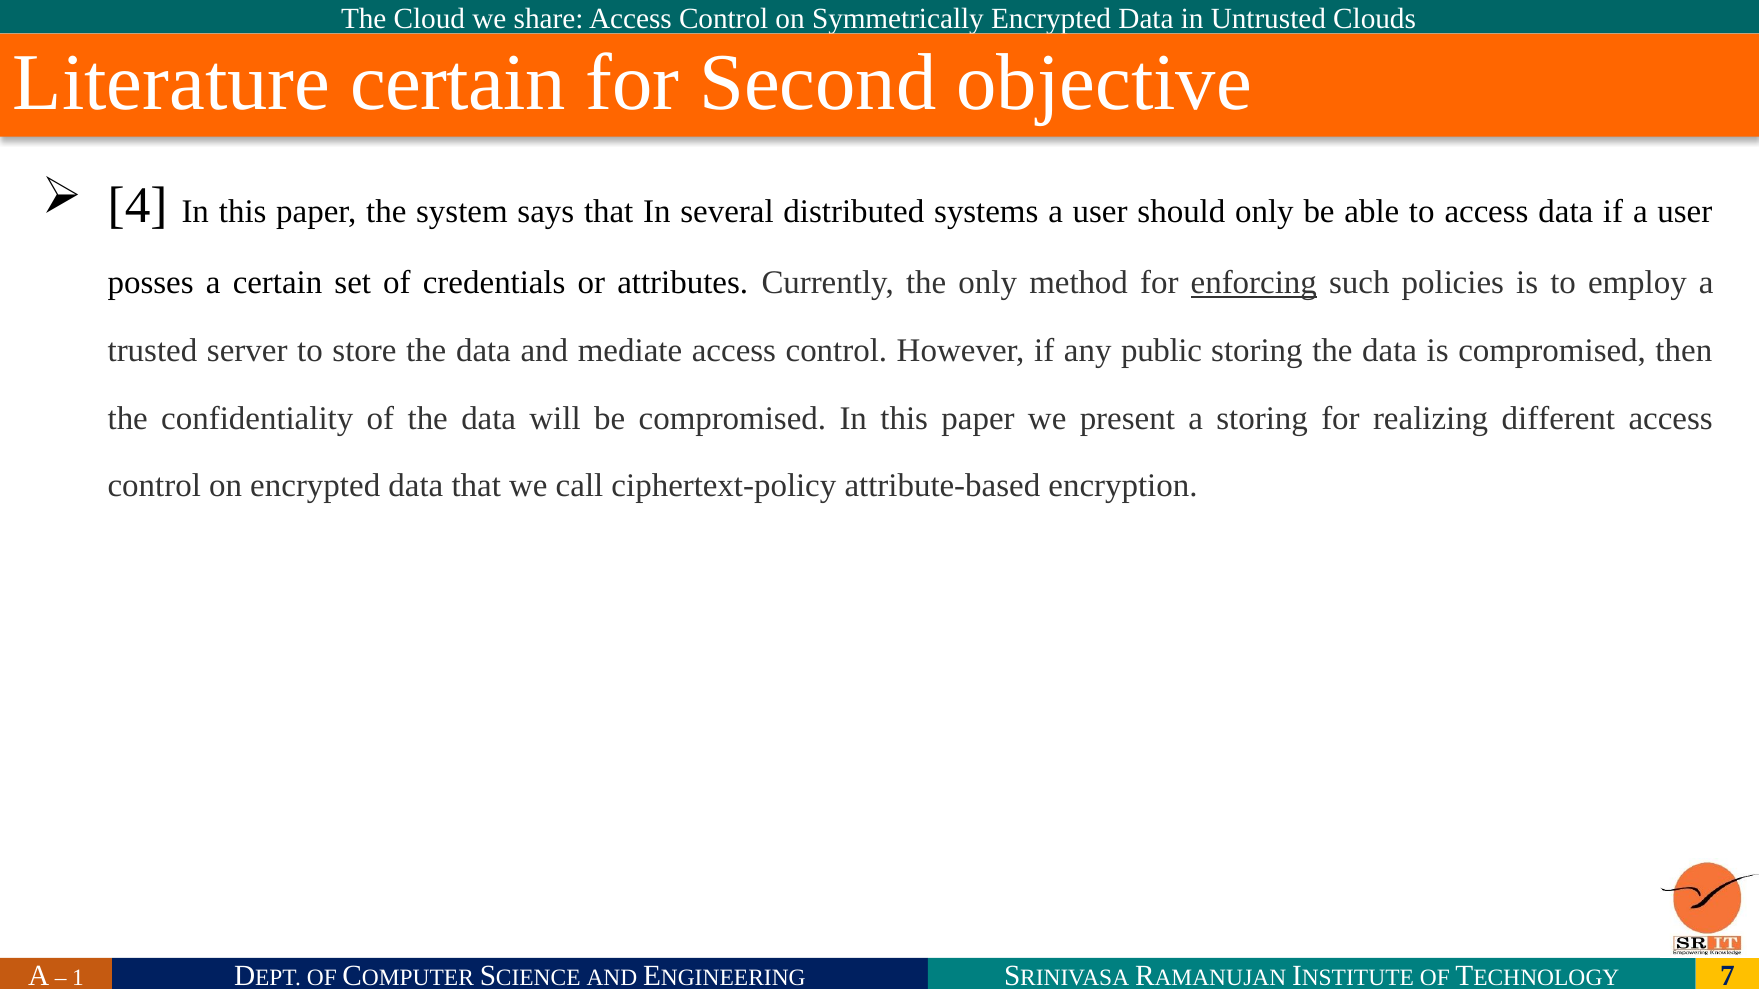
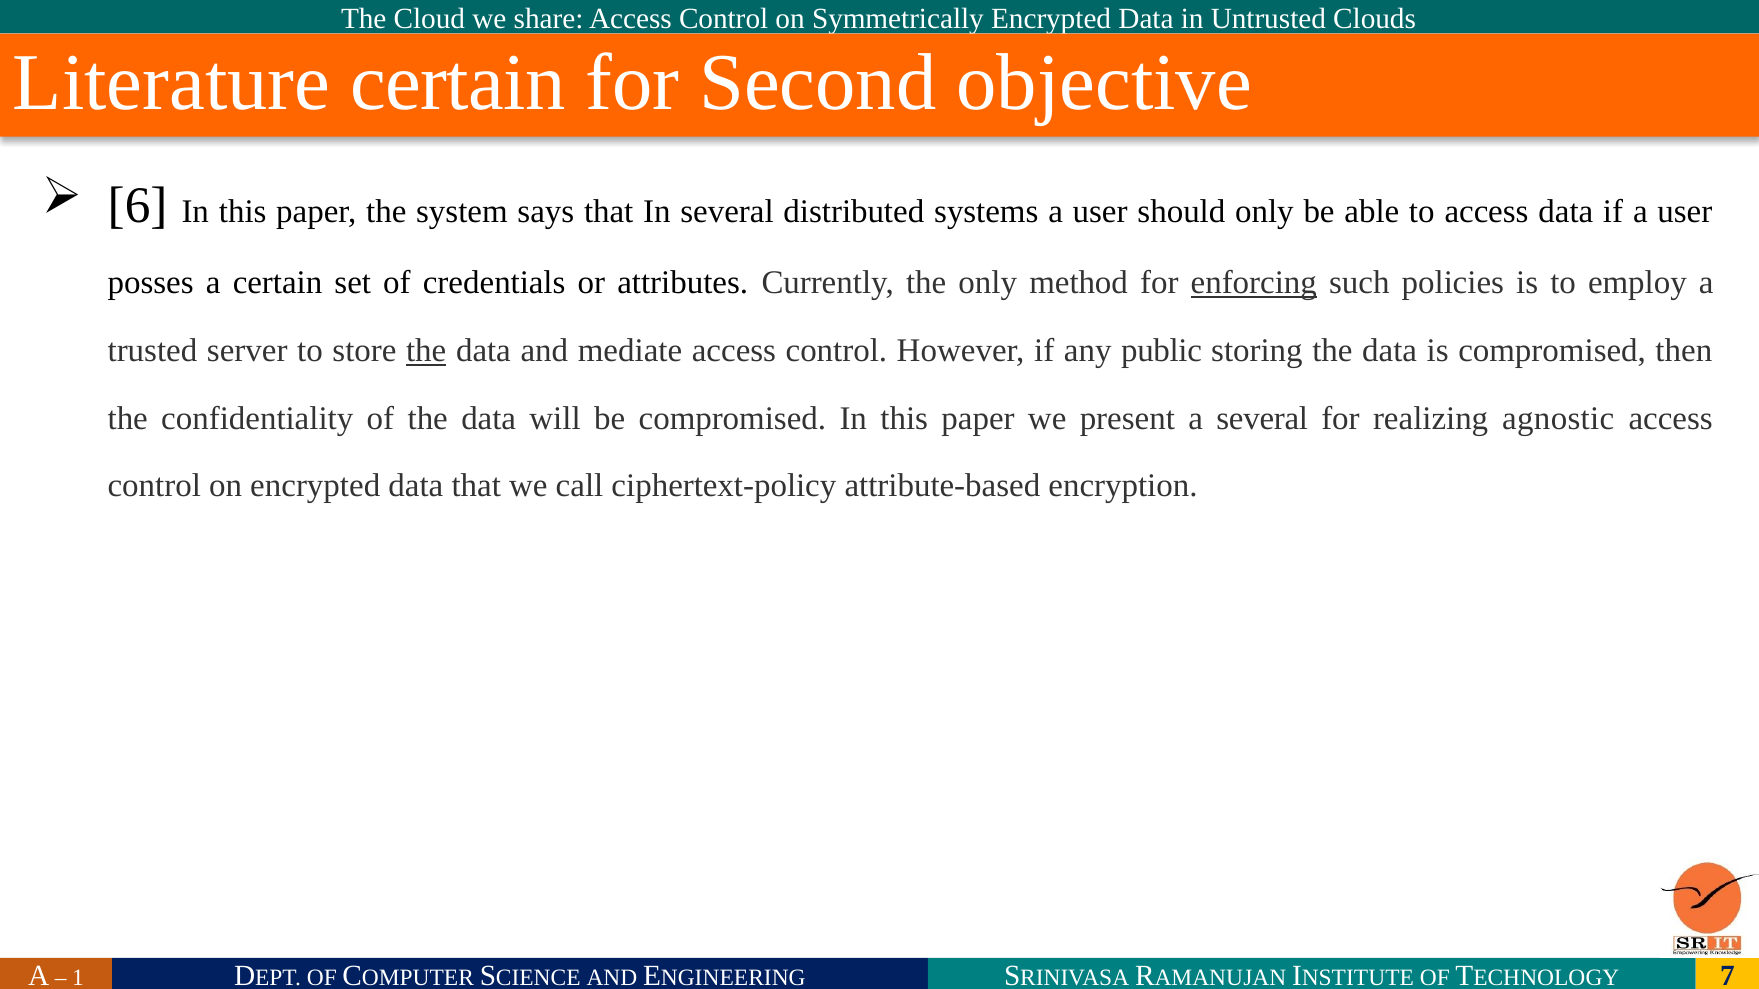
4: 4 -> 6
the at (426, 351) underline: none -> present
a storing: storing -> several
different: different -> agnostic
